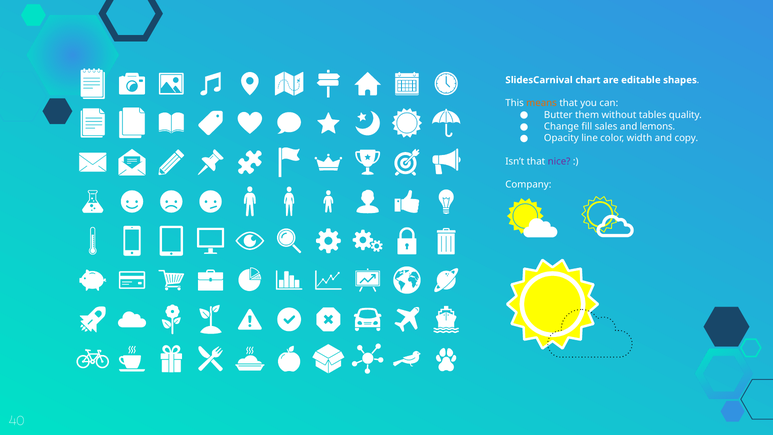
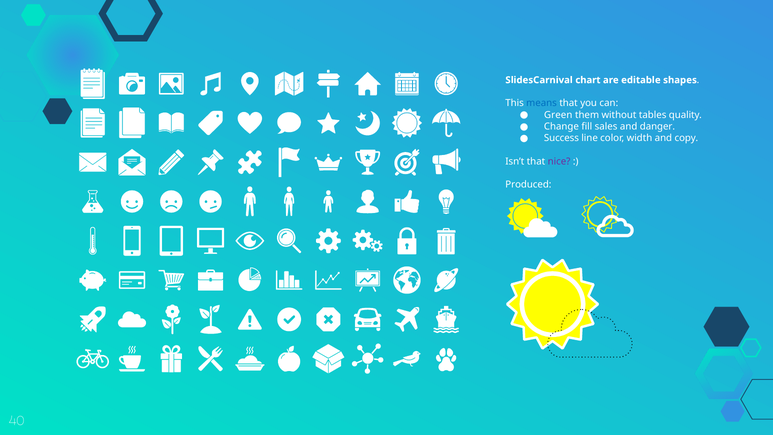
means colour: orange -> blue
Butter: Butter -> Green
lemons: lemons -> danger
Opacity: Opacity -> Success
Company: Company -> Produced
